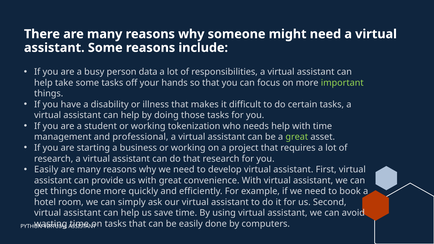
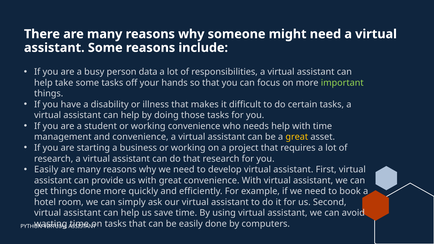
working tokenization: tokenization -> convenience
and professional: professional -> convenience
great at (297, 137) colour: light green -> yellow
